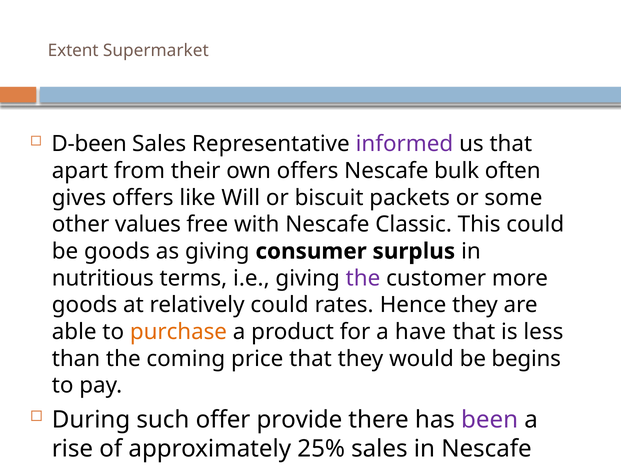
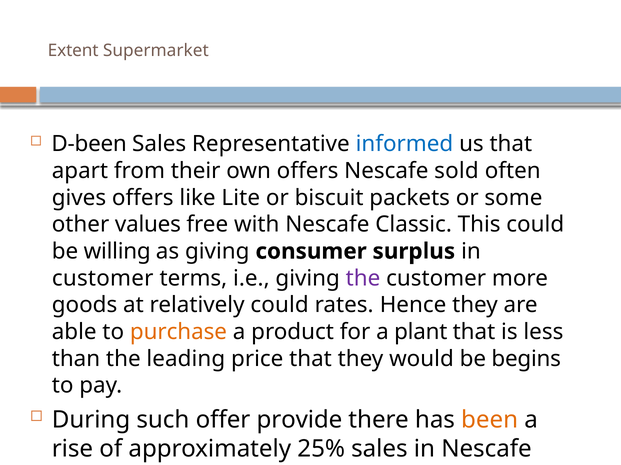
informed colour: purple -> blue
bulk: bulk -> sold
Will: Will -> Lite
be goods: goods -> willing
nutritious at (103, 279): nutritious -> customer
have: have -> plant
coming: coming -> leading
been colour: purple -> orange
